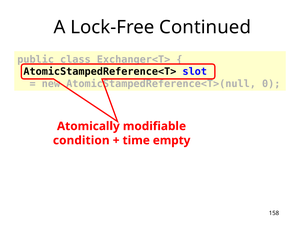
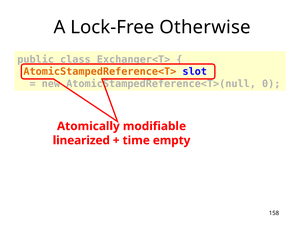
Continued: Continued -> Otherwise
AtomicStampedReference<T> colour: black -> orange
condition: condition -> linearized
